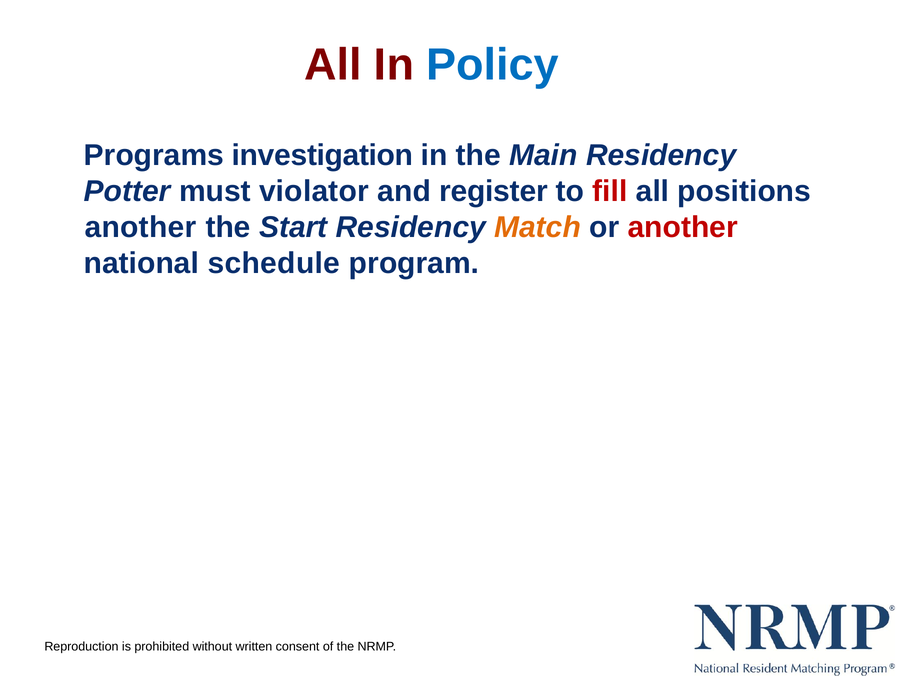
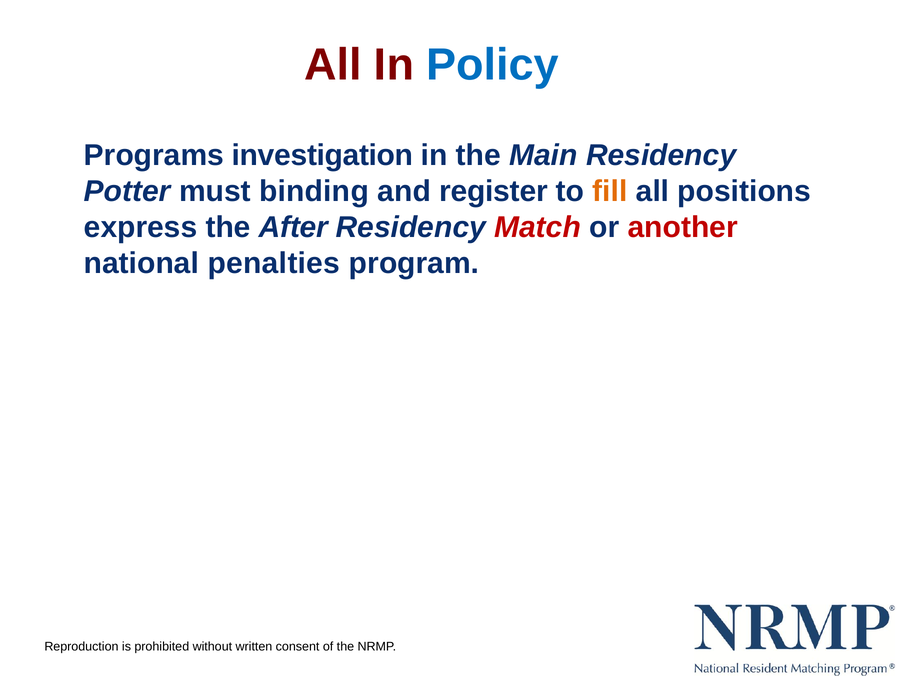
violator: violator -> binding
fill colour: red -> orange
another at (140, 227): another -> express
Start: Start -> After
Match colour: orange -> red
schedule: schedule -> penalties
